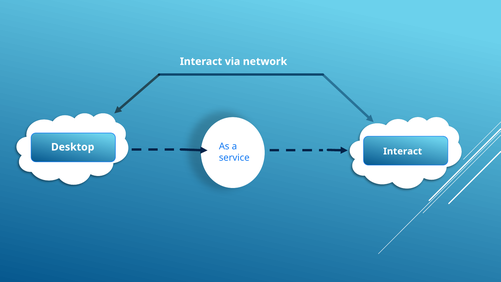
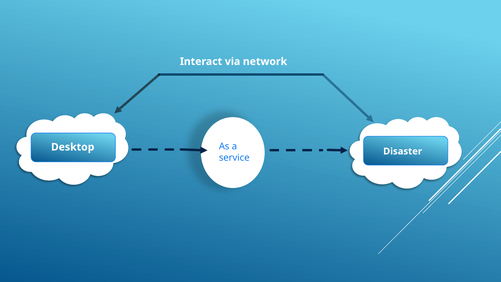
Interact at (403, 151): Interact -> Disaster
